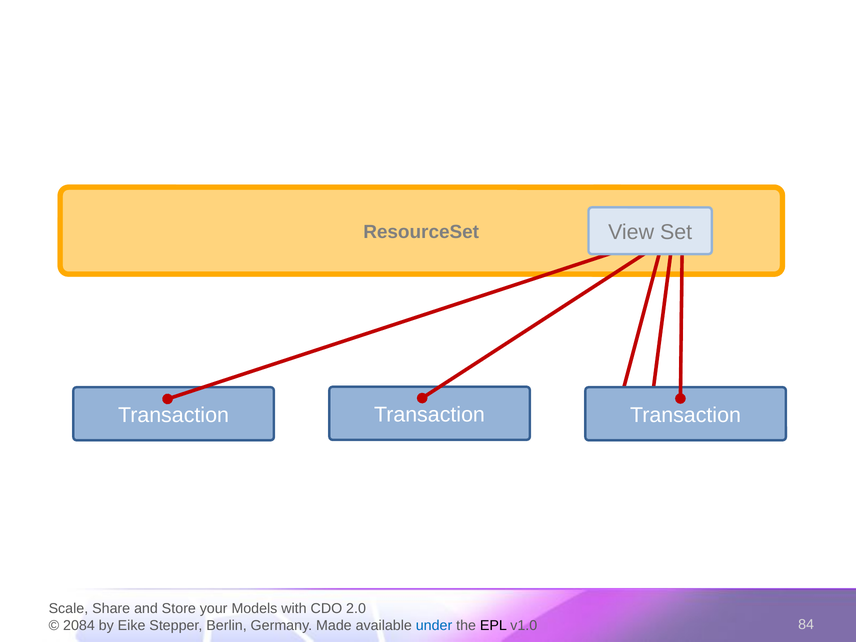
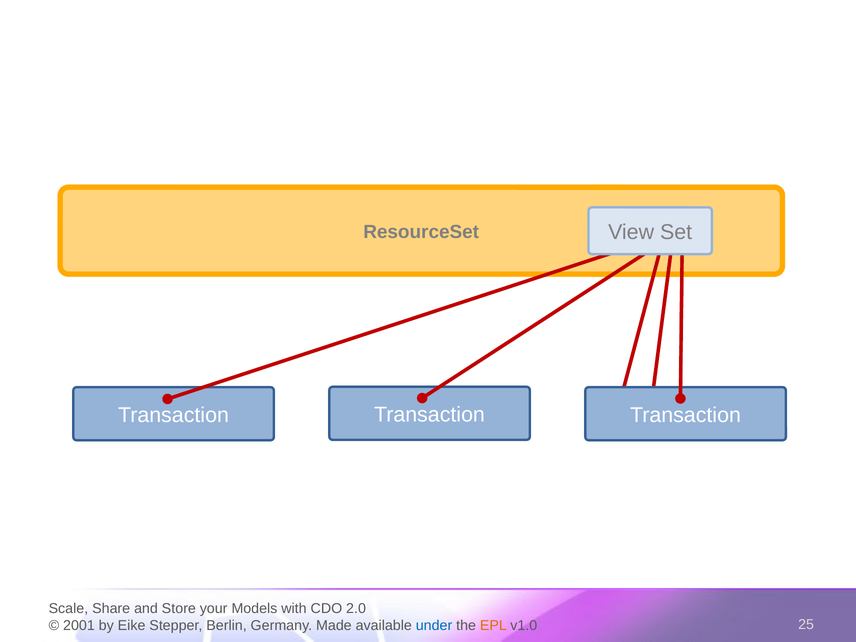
2084: 2084 -> 2001
EPL colour: black -> orange
84: 84 -> 25
